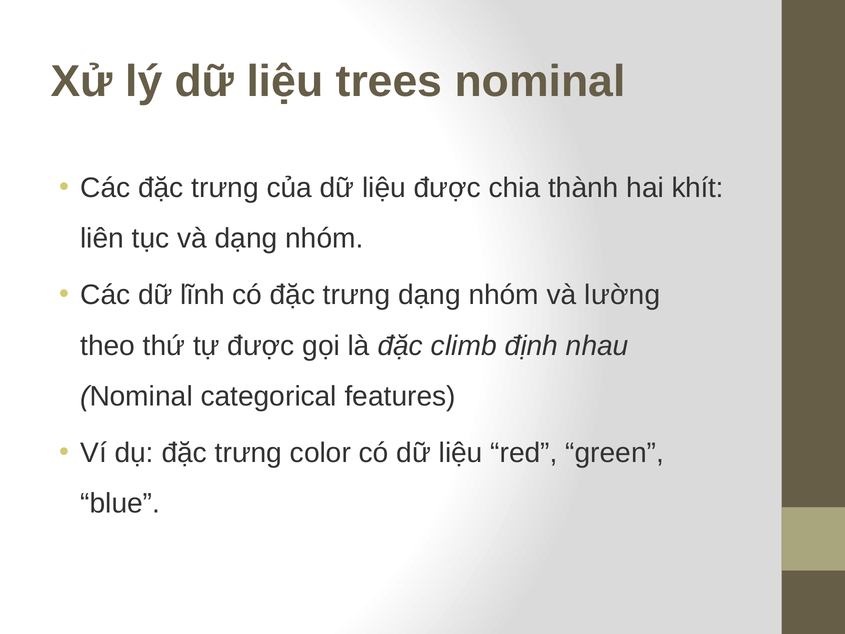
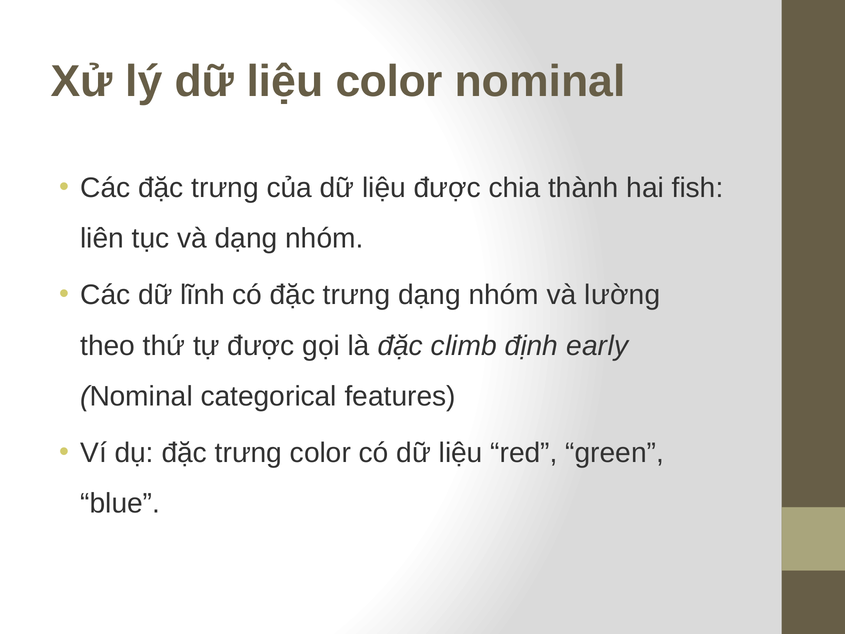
liệu trees: trees -> color
khít: khít -> fish
nhau: nhau -> early
